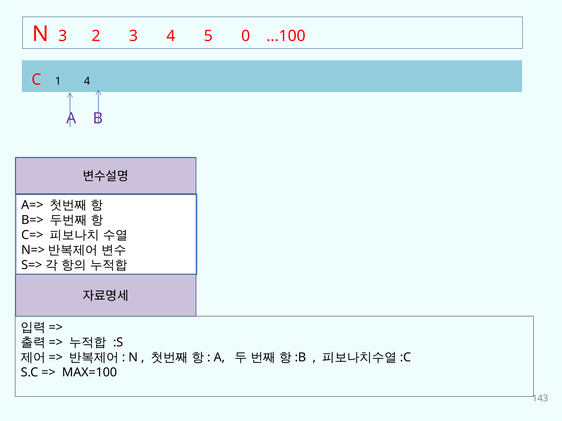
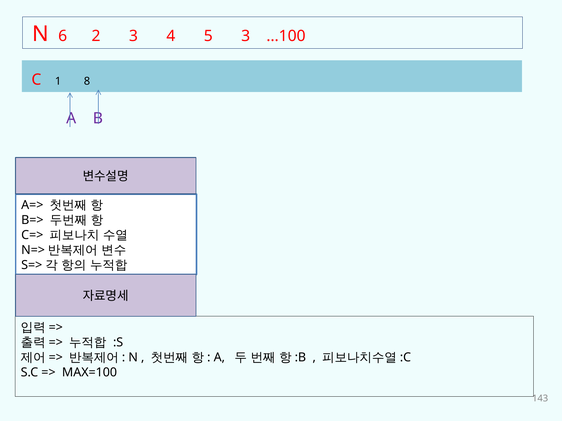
N 3: 3 -> 6
5 0: 0 -> 3
1 4: 4 -> 8
